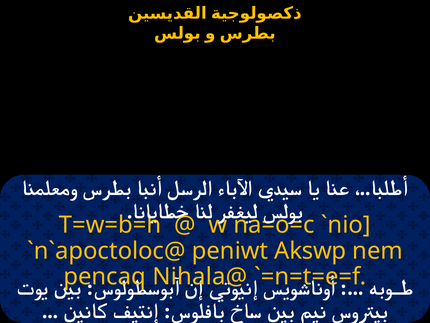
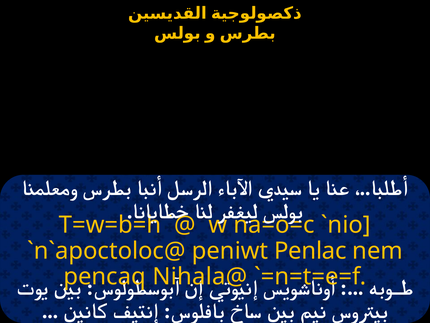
Akswp: Akswp -> Penlac
